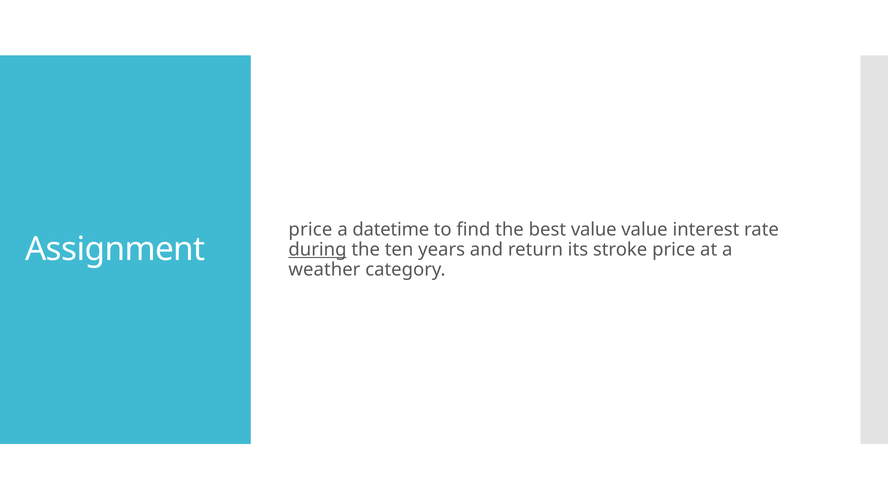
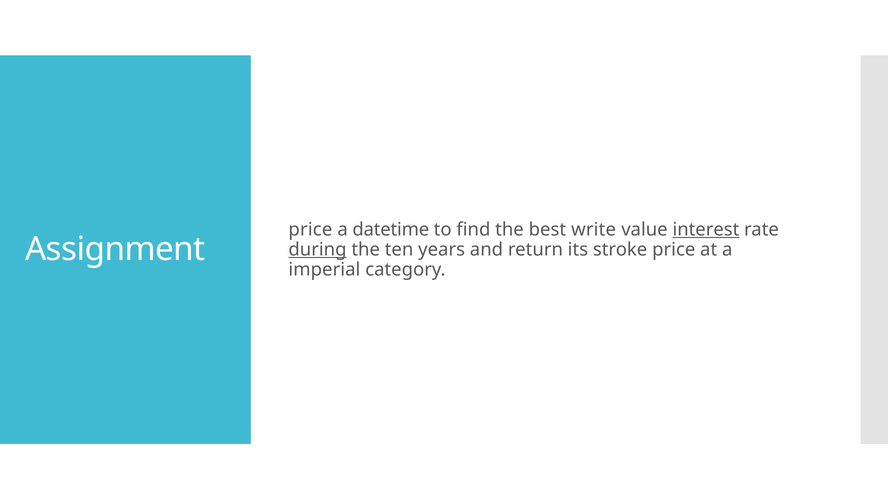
best value: value -> write
interest underline: none -> present
weather: weather -> imperial
